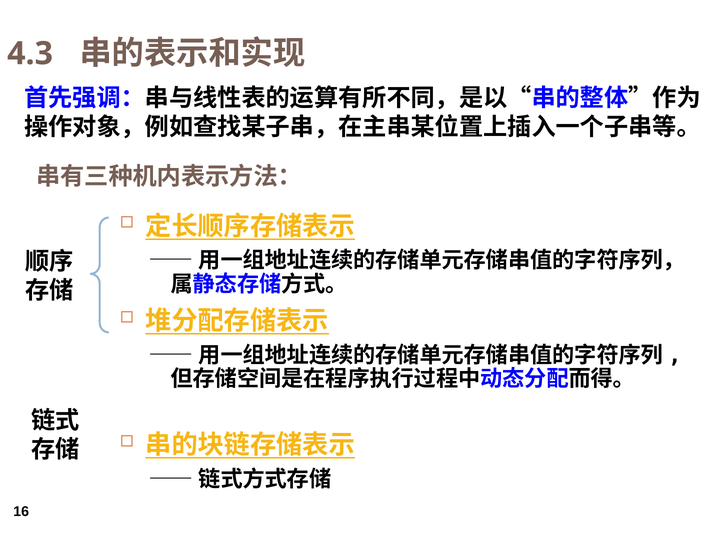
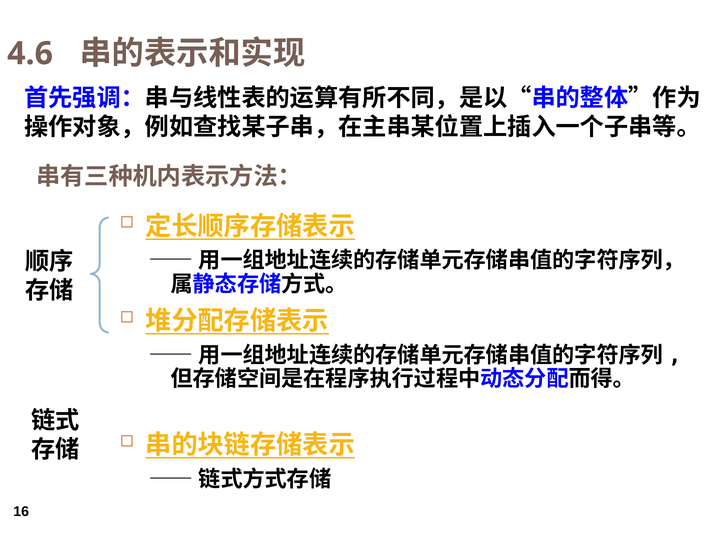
4.3: 4.3 -> 4.6
